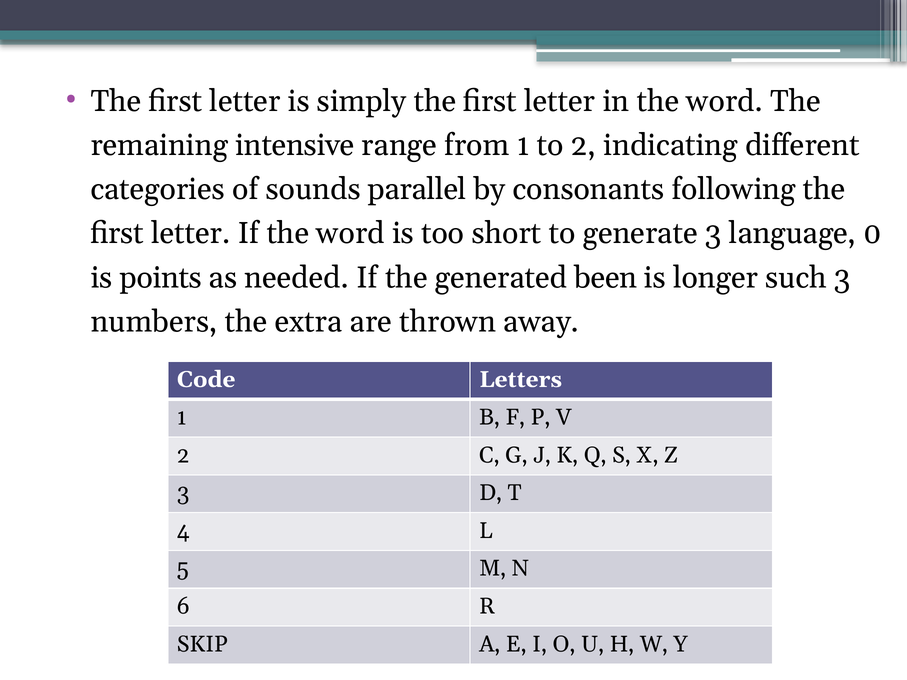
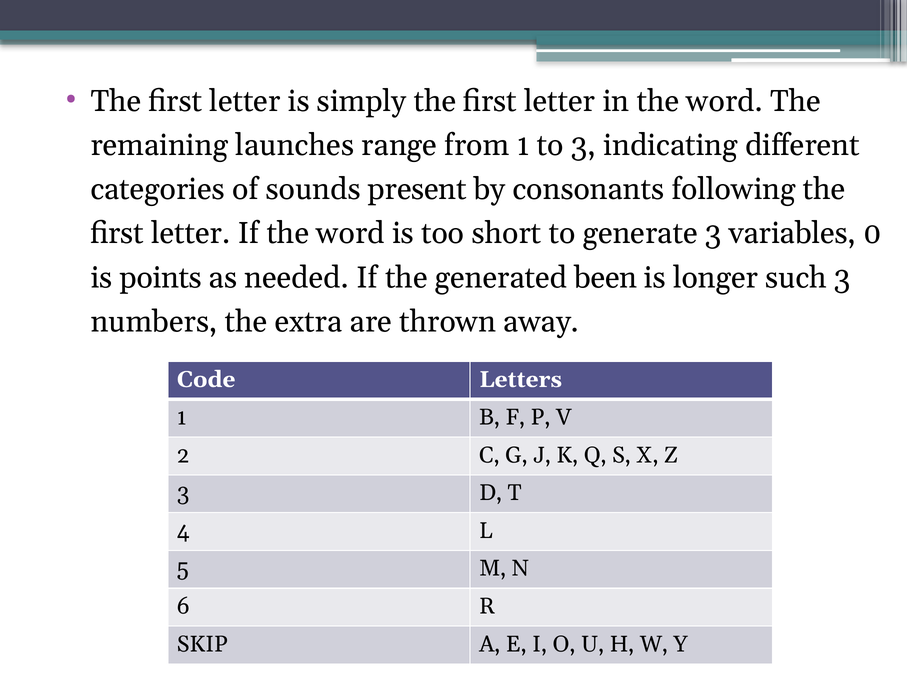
intensive: intensive -> launches
to 2: 2 -> 3
parallel: parallel -> present
language: language -> variables
